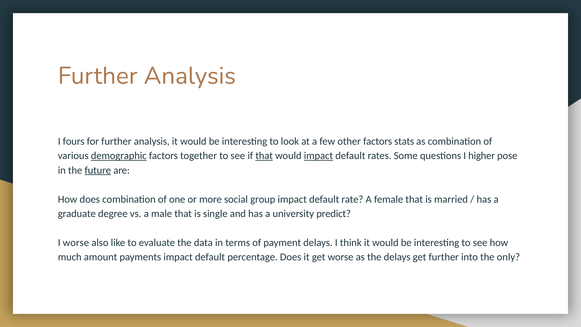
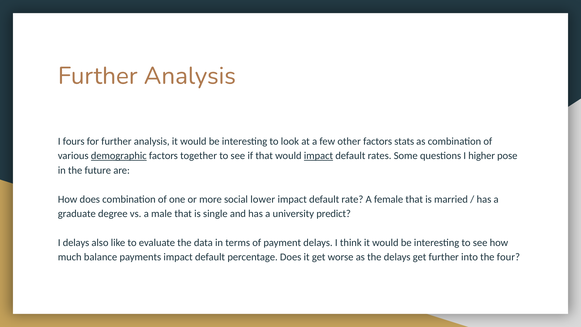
that at (264, 156) underline: present -> none
future underline: present -> none
group: group -> lower
I worse: worse -> delays
amount: amount -> balance
only: only -> four
